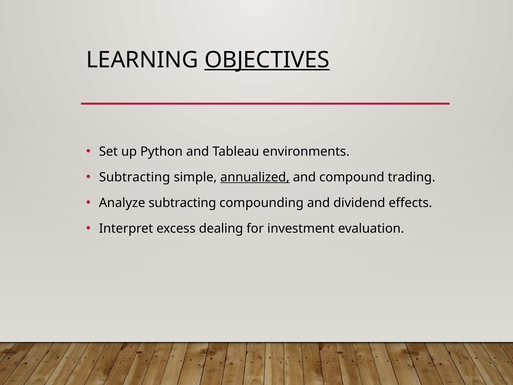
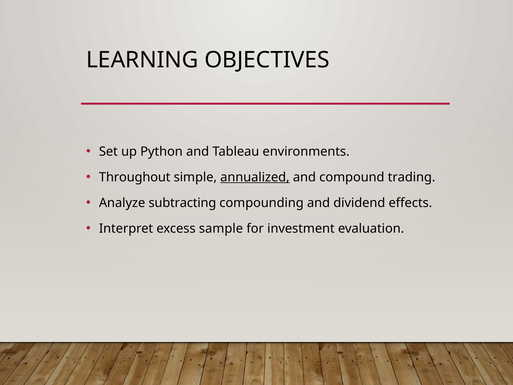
OBJECTIVES underline: present -> none
Subtracting at (135, 177): Subtracting -> Throughout
dealing: dealing -> sample
